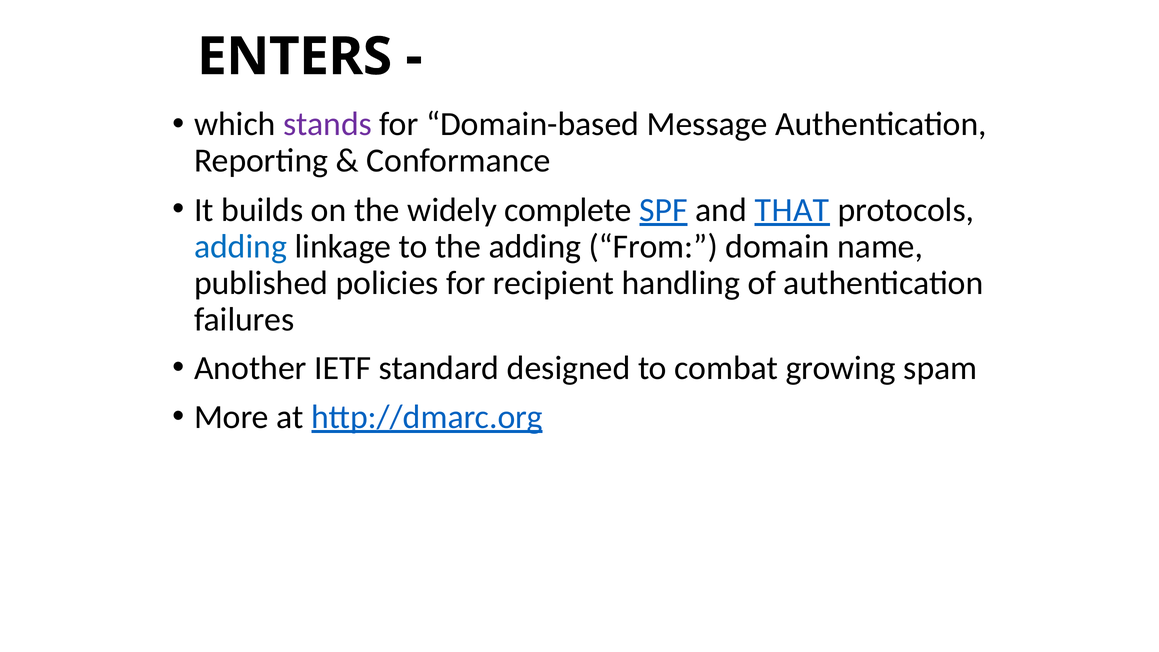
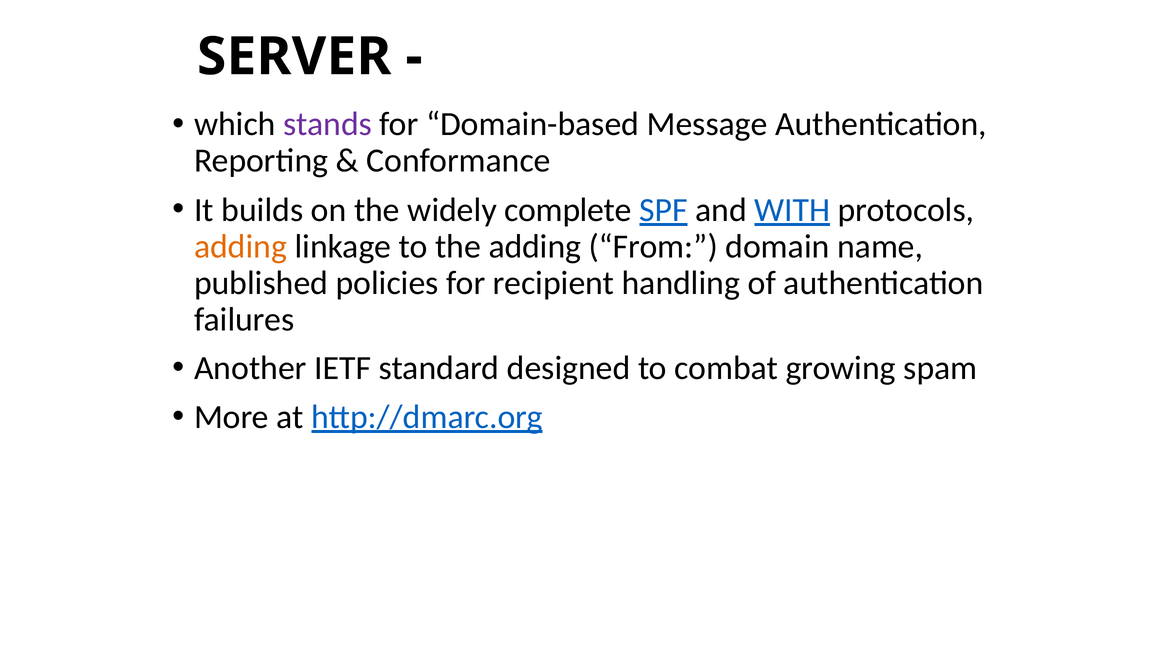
ENTERS: ENTERS -> SERVER
THAT: THAT -> WITH
adding at (241, 246) colour: blue -> orange
